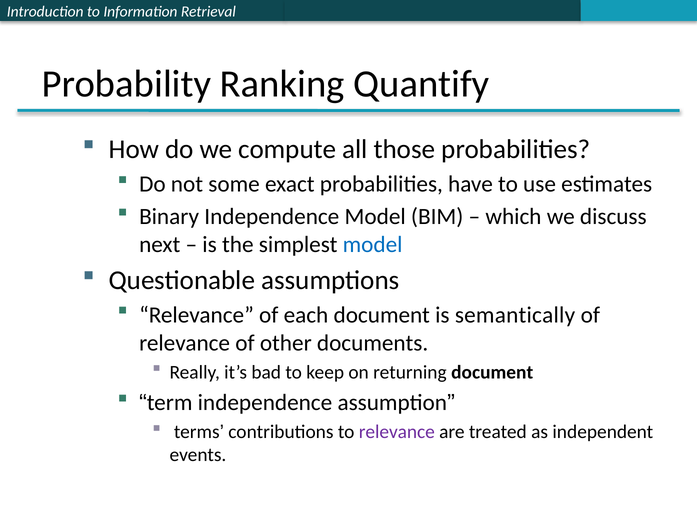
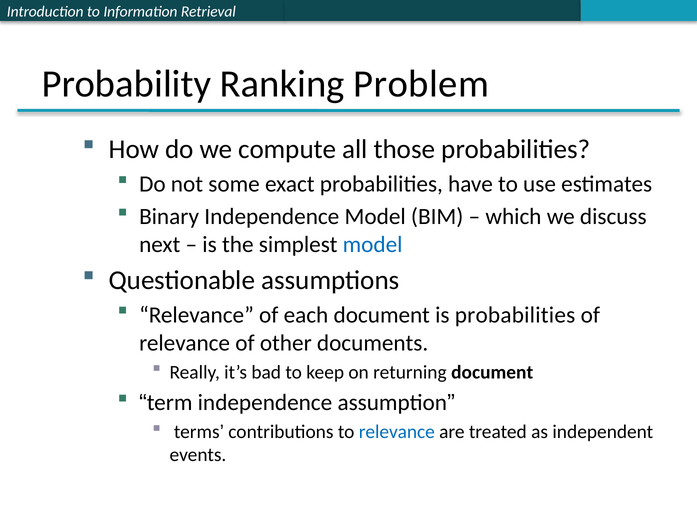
Quantify: Quantify -> Problem
is semantically: semantically -> probabilities
relevance at (397, 432) colour: purple -> blue
